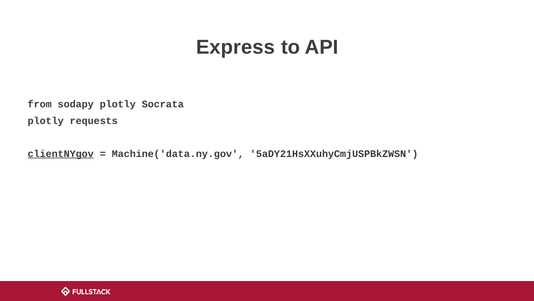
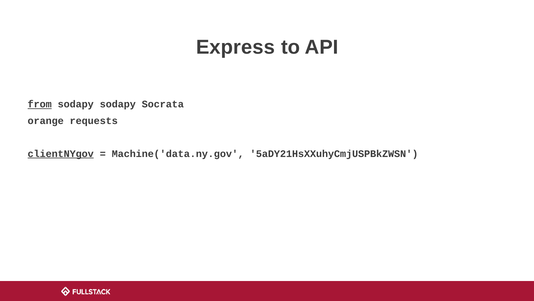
from underline: none -> present
sodapy plotly: plotly -> sodapy
plotly at (46, 121): plotly -> orange
